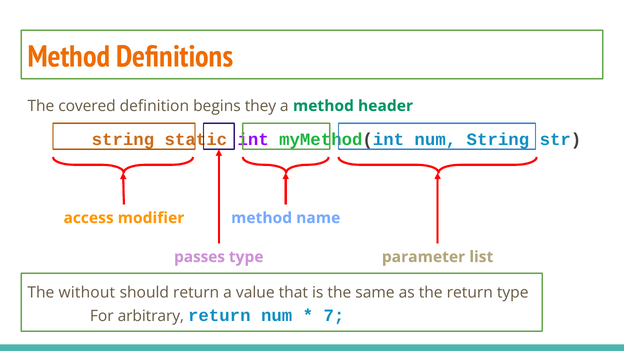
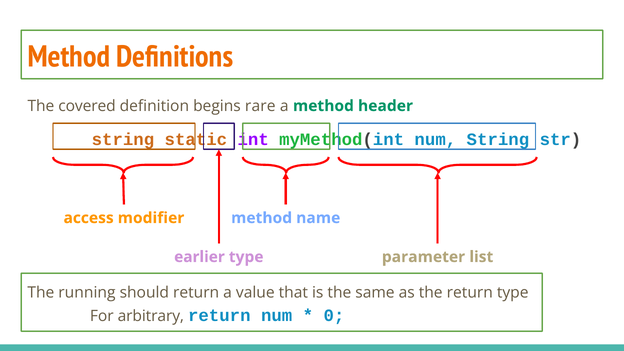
they: they -> rare
passes: passes -> earlier
without: without -> running
7: 7 -> 0
